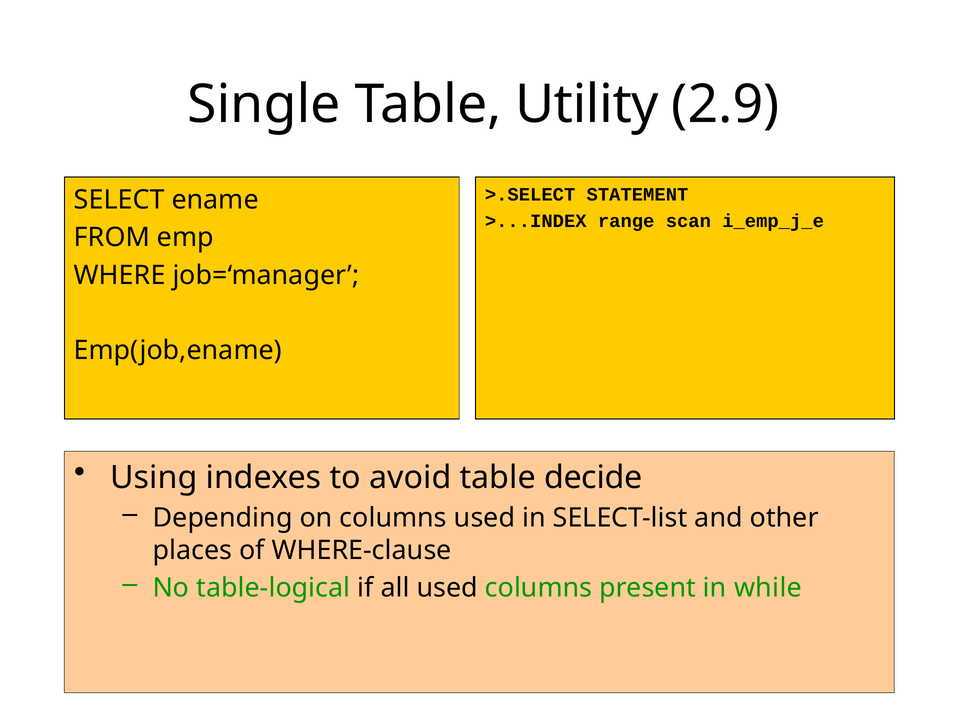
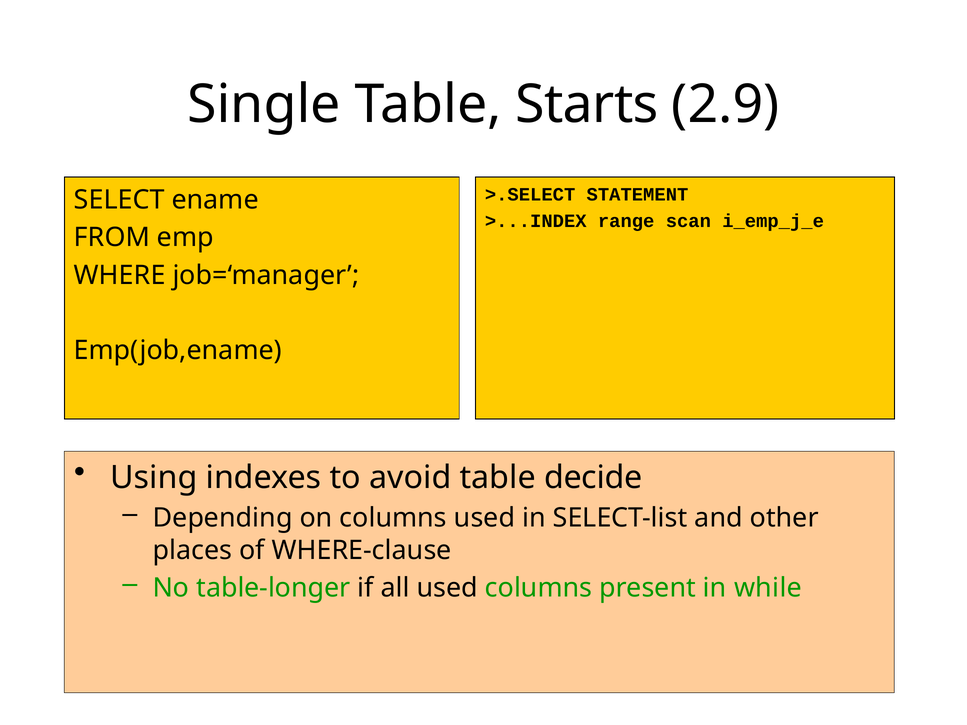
Utility: Utility -> Starts
table-logical: table-logical -> table-longer
